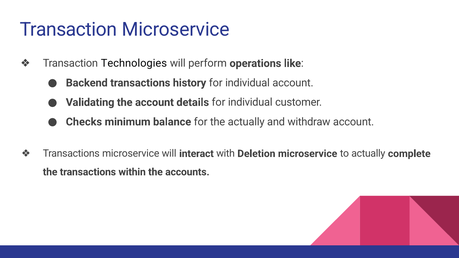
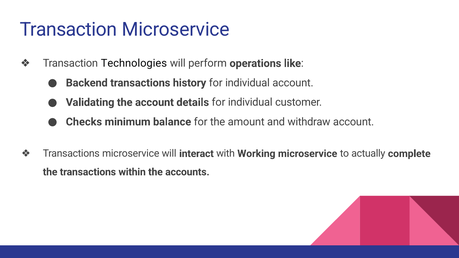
the actually: actually -> amount
Deletion: Deletion -> Working
